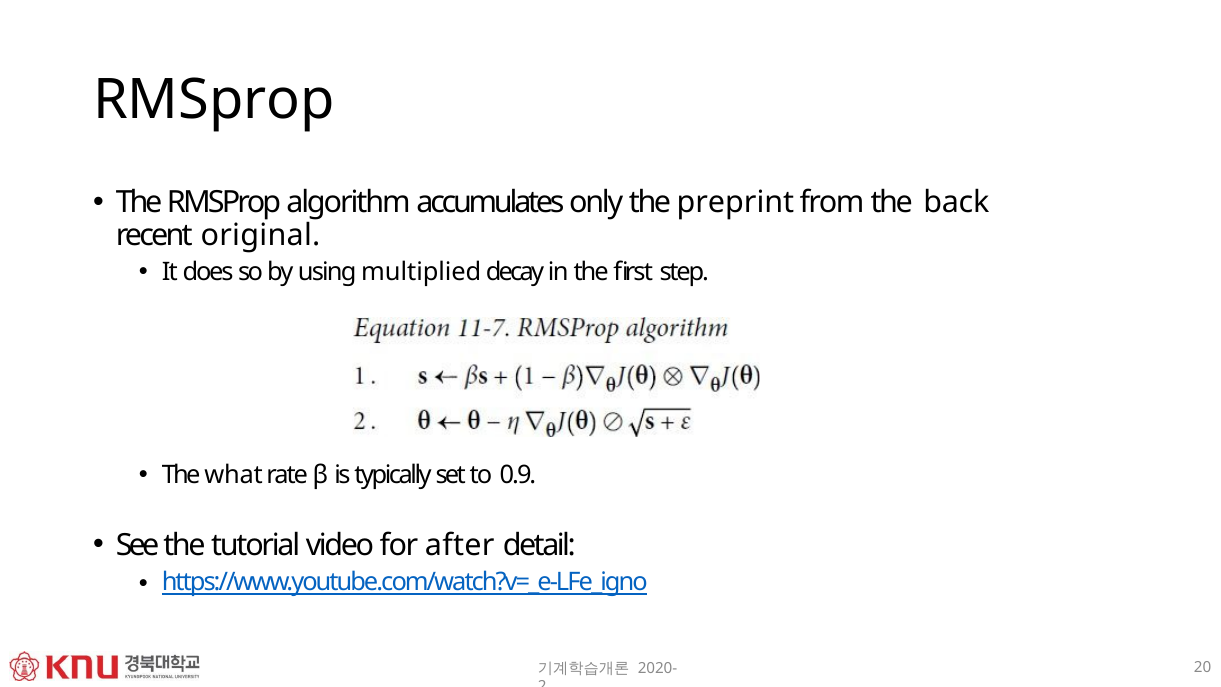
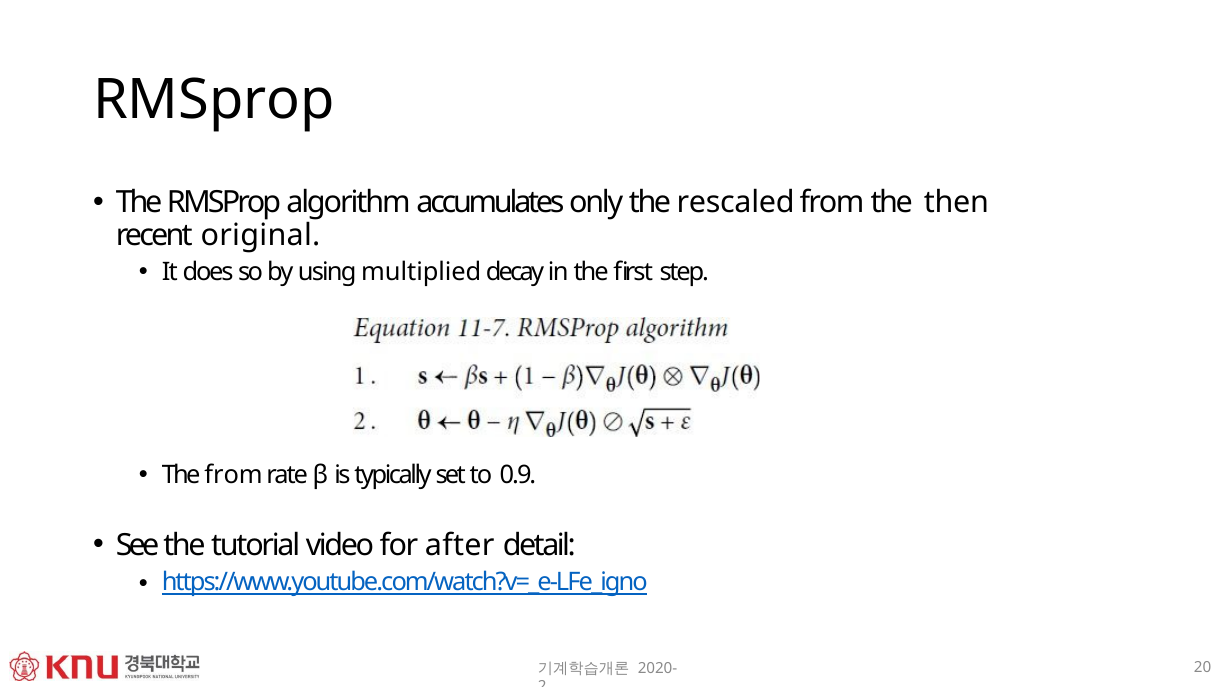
preprint: preprint -> rescaled
back: back -> then
The what: what -> from
